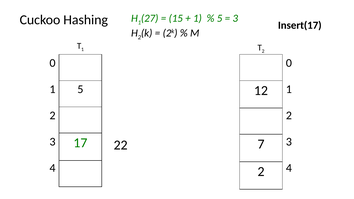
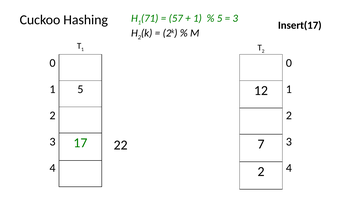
27: 27 -> 71
15: 15 -> 57
